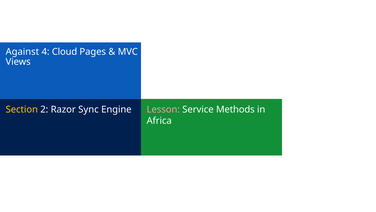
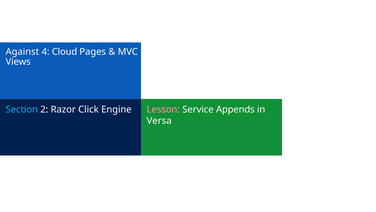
Section colour: yellow -> light blue
Sync: Sync -> Click
Methods: Methods -> Appends
Africa: Africa -> Versa
